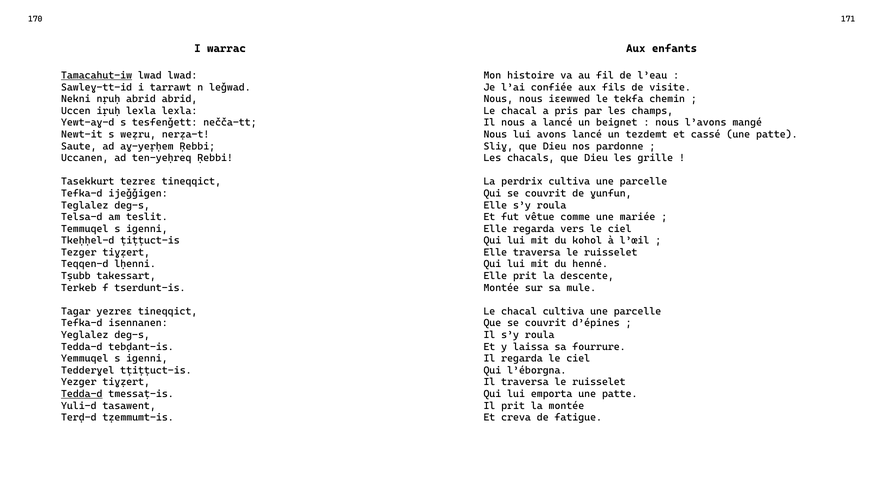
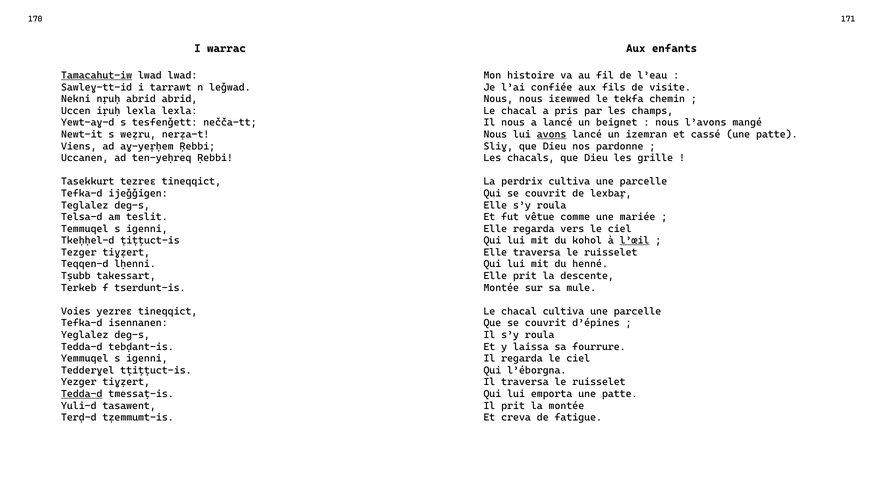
avons underline: none -> present
tezdemt: tezdemt -> izemran
Saute: Saute -> Viens
ɣunfun: ɣunfun -> lexbaṛ
l’œil underline: none -> present
Tagar: Tagar -> Voies
